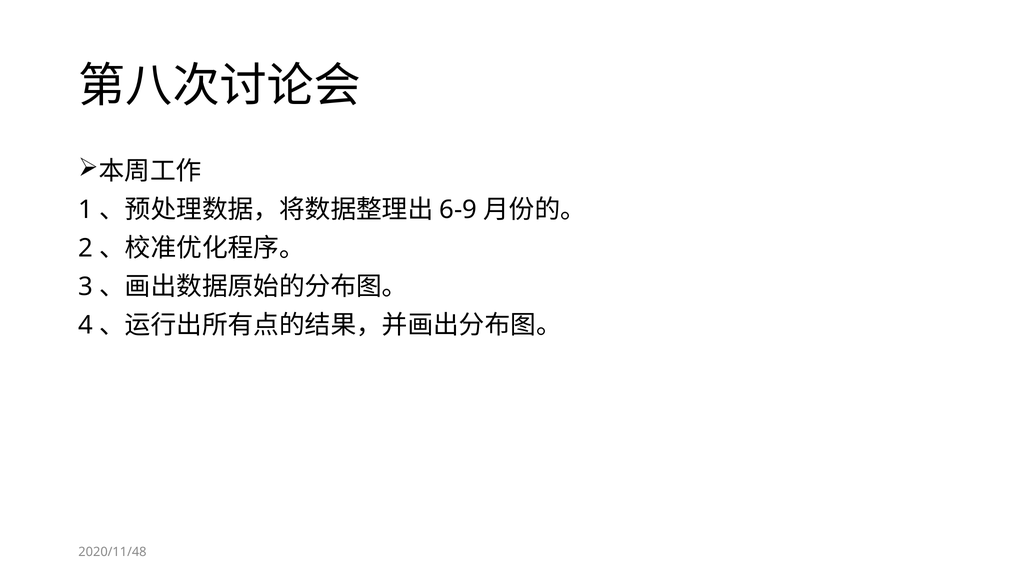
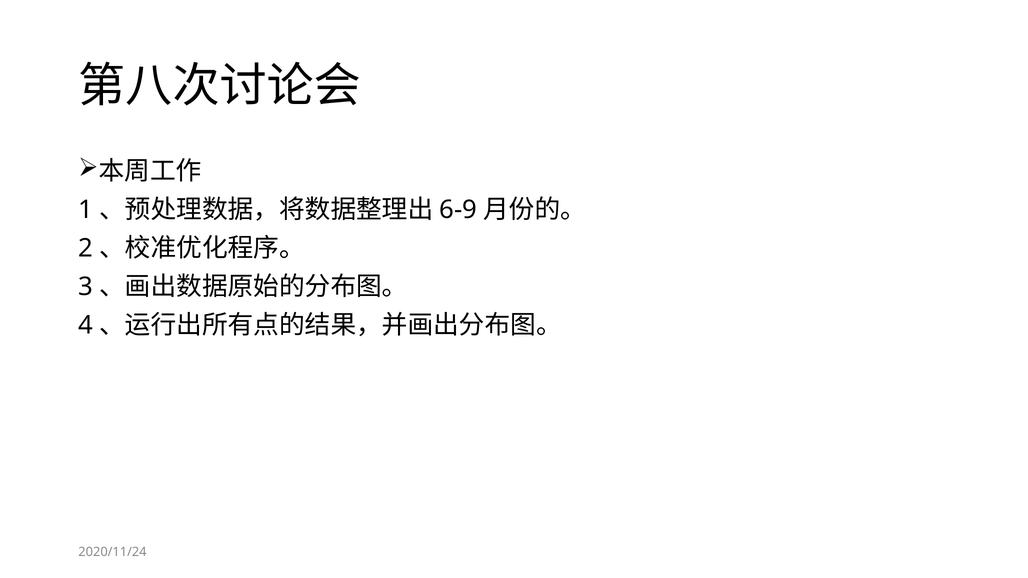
2020/11/48: 2020/11/48 -> 2020/11/24
